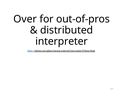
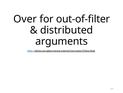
out-of-pros: out-of-pros -> out-of-filter
interpreter: interpreter -> arguments
